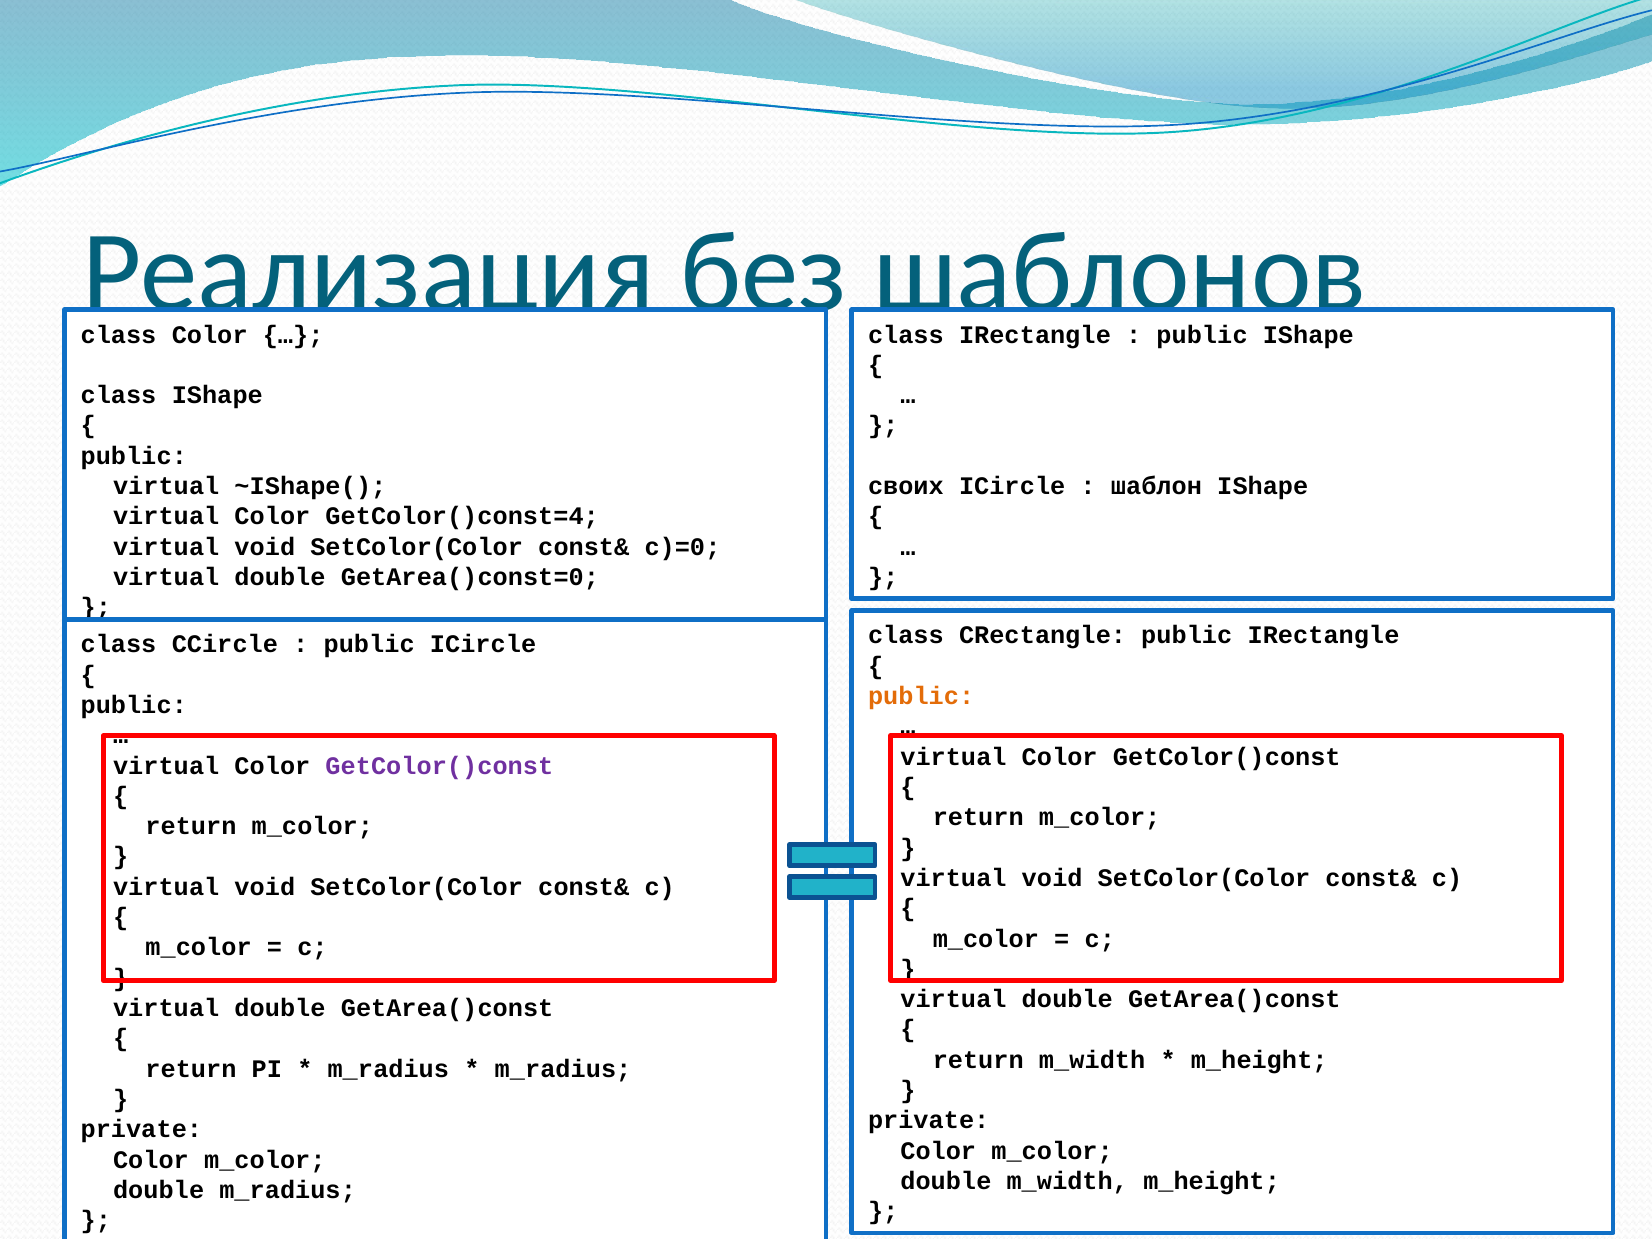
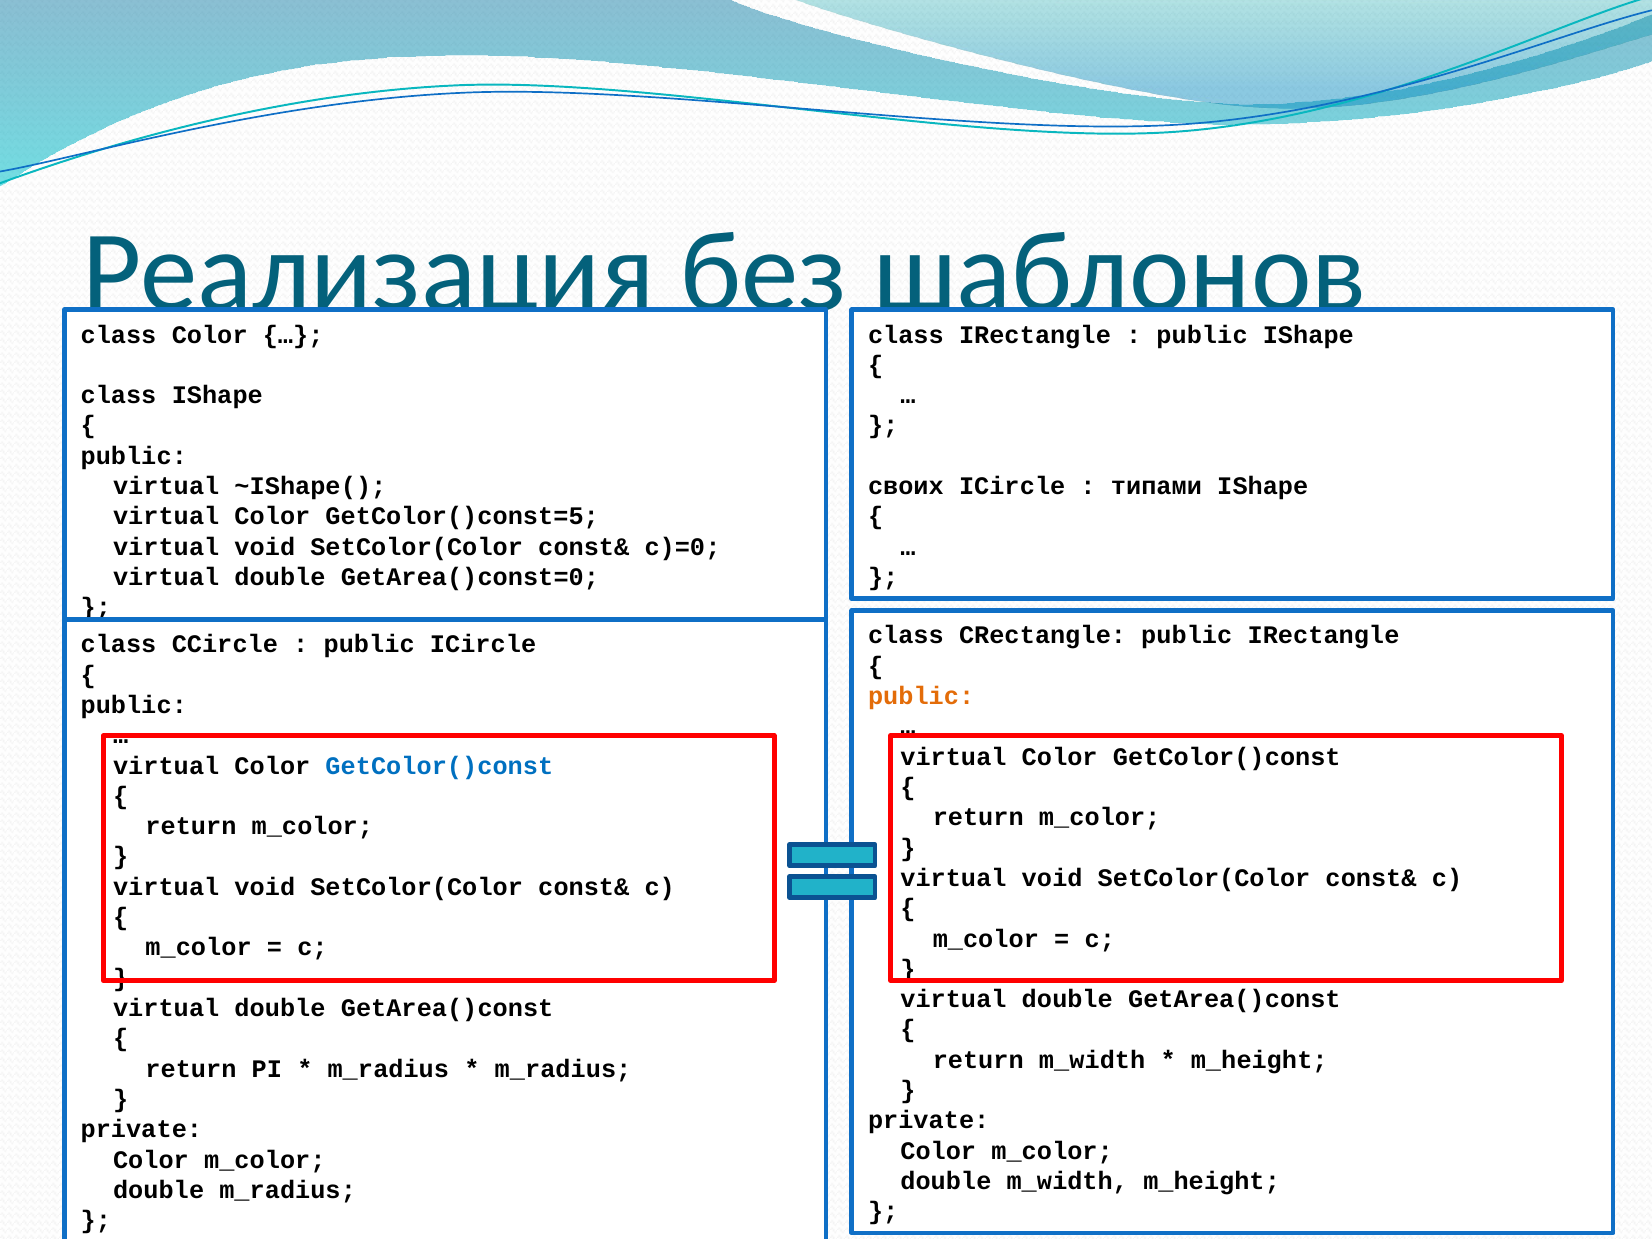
шаблон: шаблон -> типами
GetColor()const=4: GetColor()const=4 -> GetColor()const=5
GetColor()const at (439, 766) colour: purple -> blue
